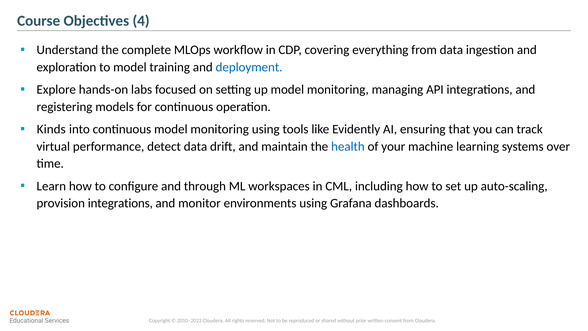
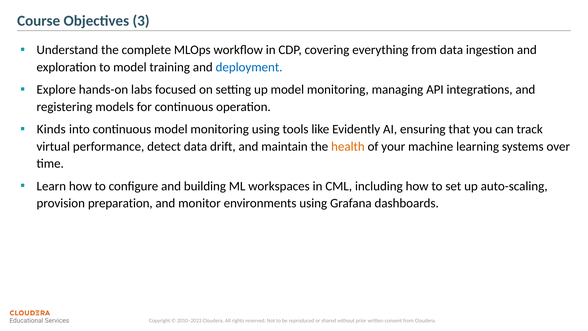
4: 4 -> 3
health colour: blue -> orange
through: through -> building
provision integrations: integrations -> preparation
